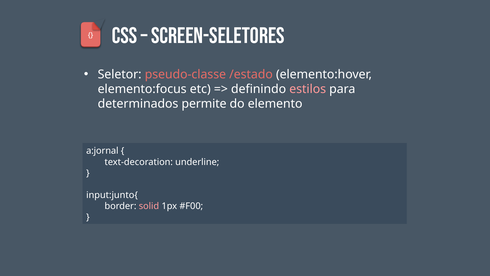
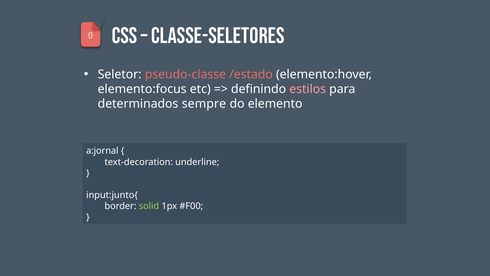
screen-seletores: screen-seletores -> classe-seletores
permite: permite -> sempre
solid colour: pink -> light green
